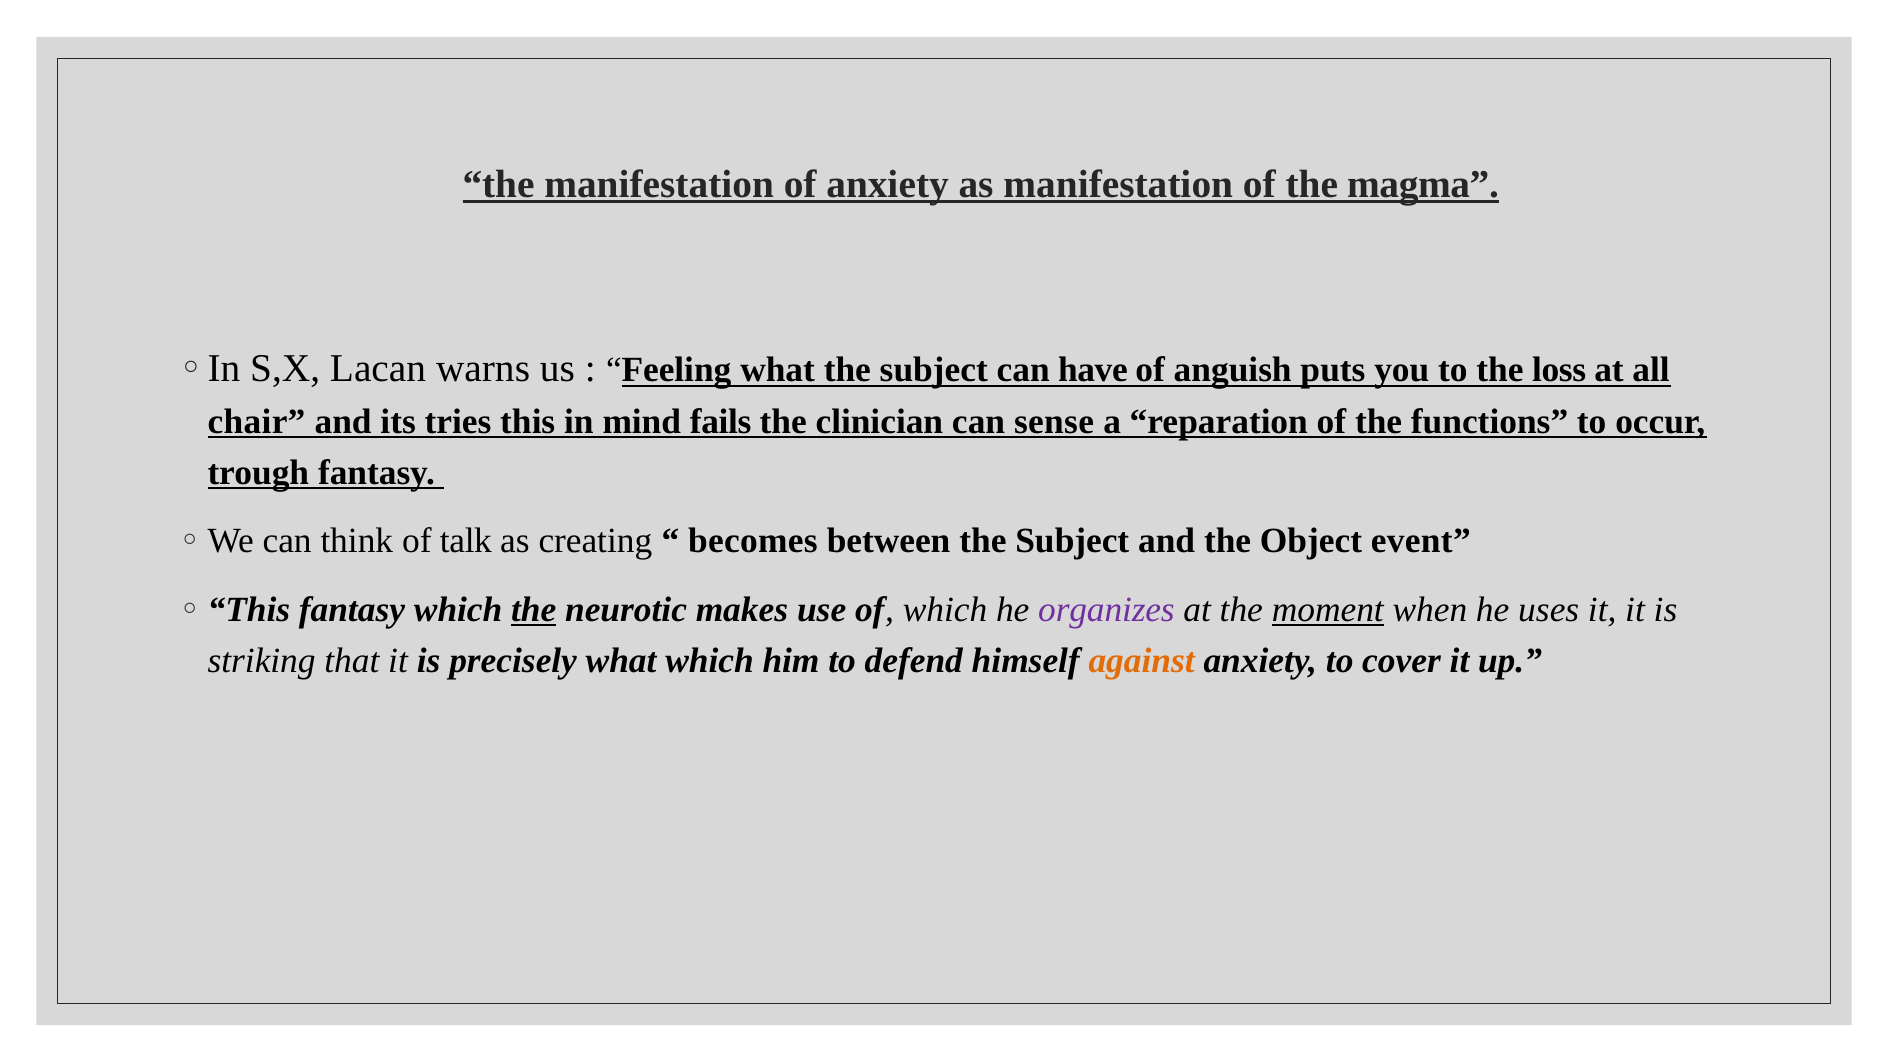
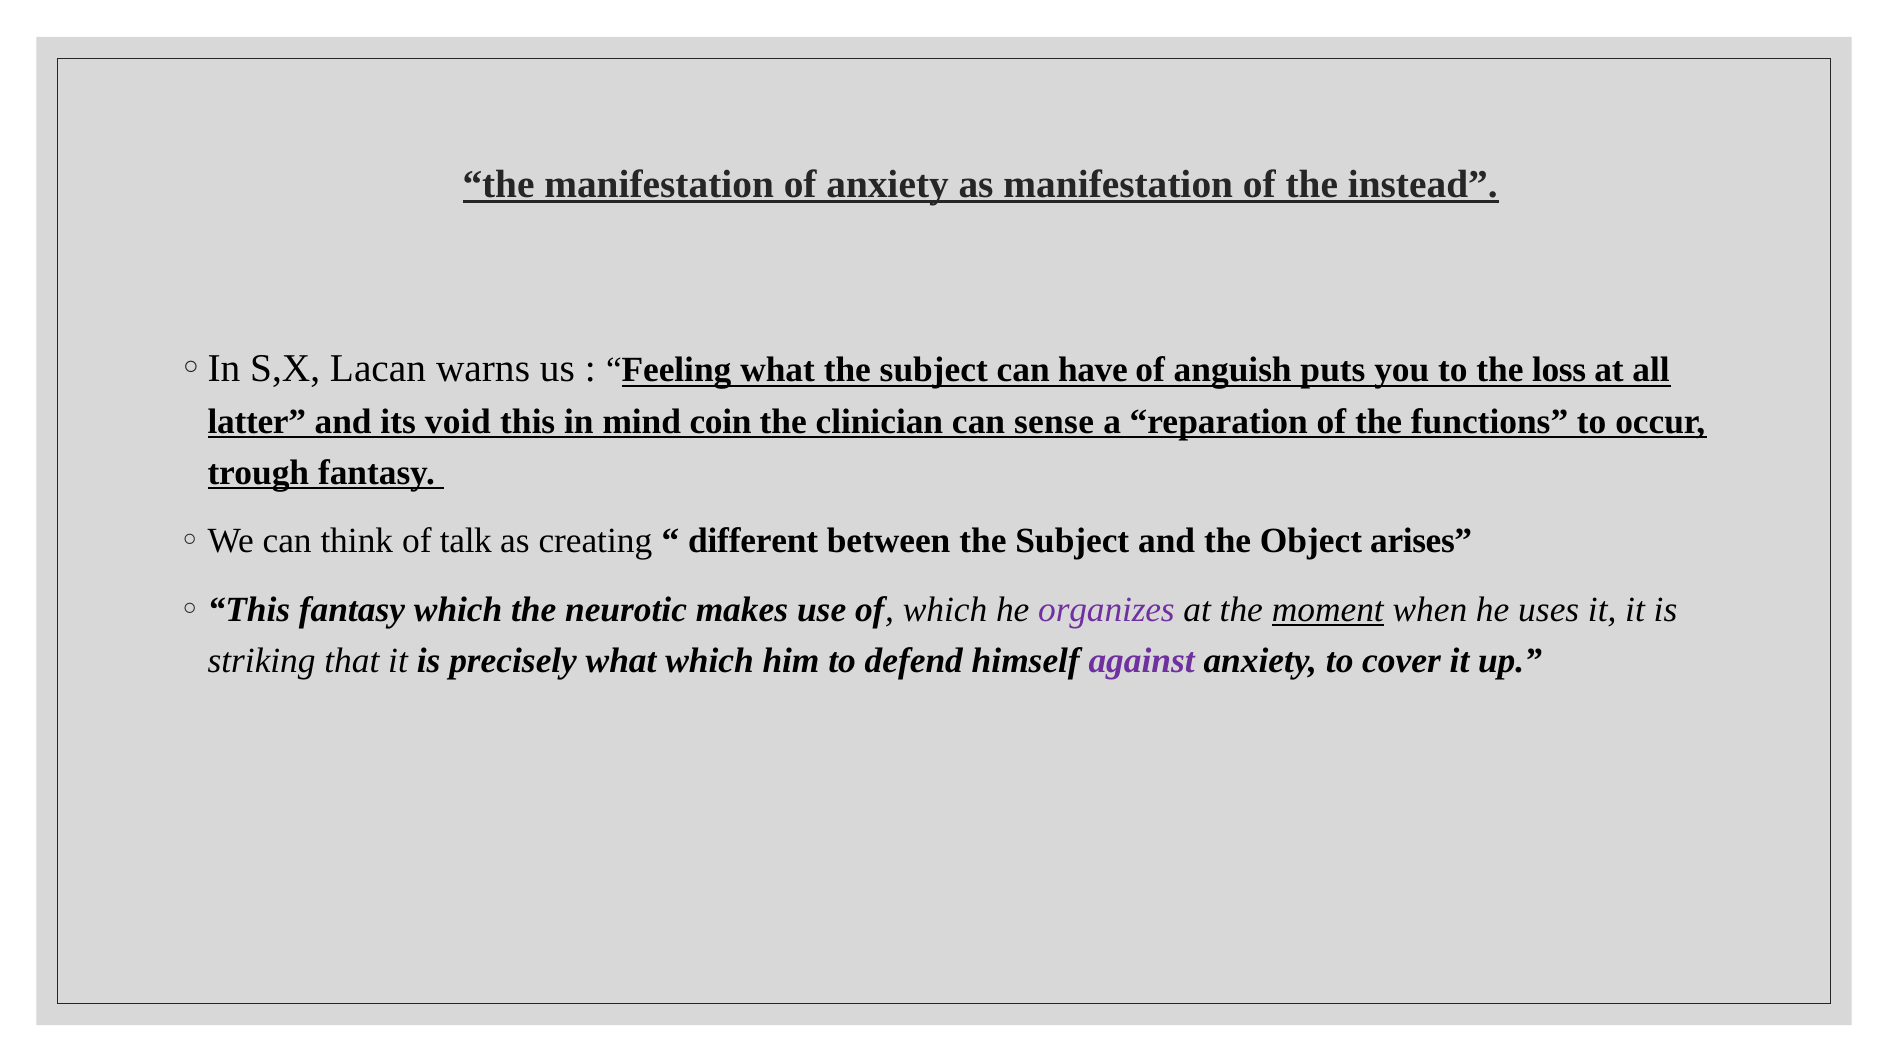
magma: magma -> instead
chair: chair -> latter
tries: tries -> void
fails: fails -> coin
becomes: becomes -> different
event: event -> arises
the at (534, 610) underline: present -> none
against colour: orange -> purple
